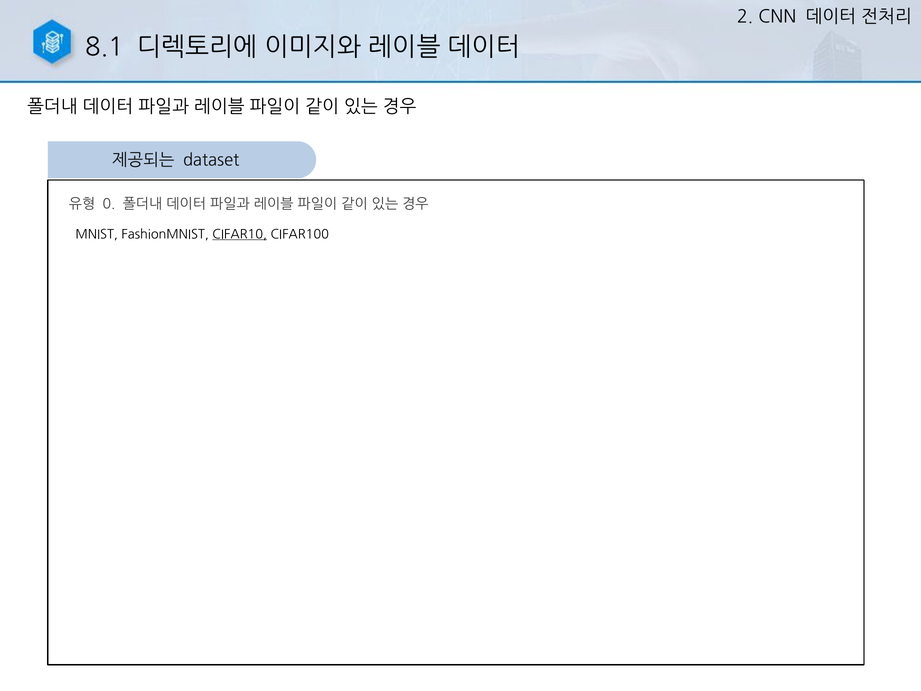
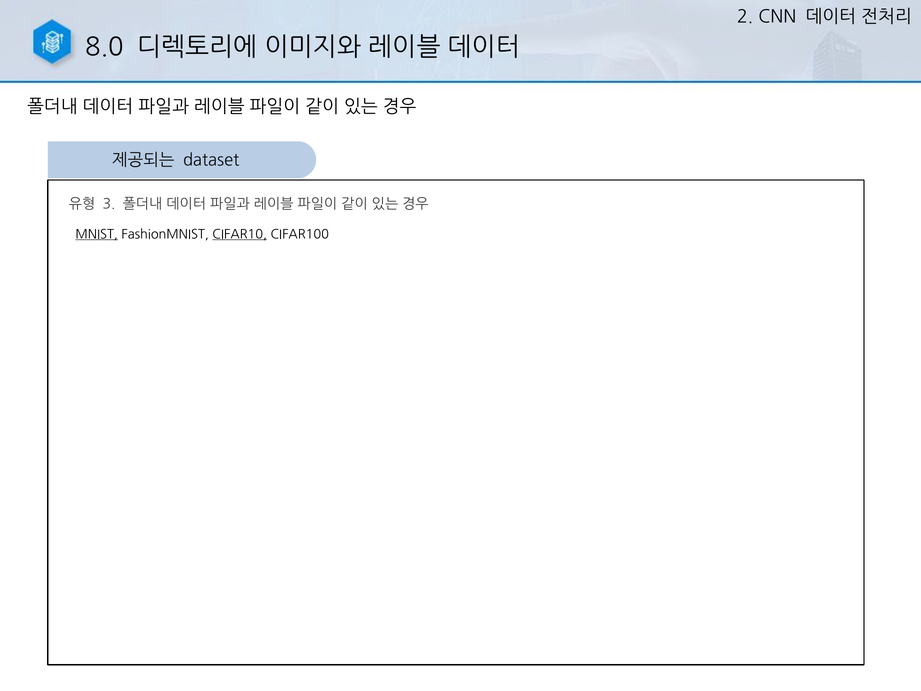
8.1: 8.1 -> 8.0
0: 0 -> 3
MNIST underline: none -> present
